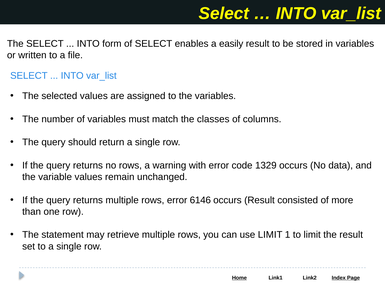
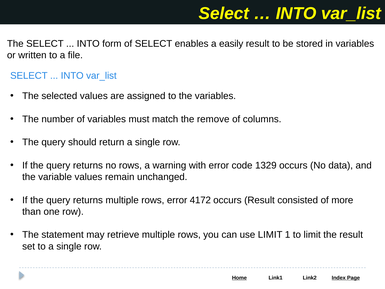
classes: classes -> remove
6146: 6146 -> 4172
